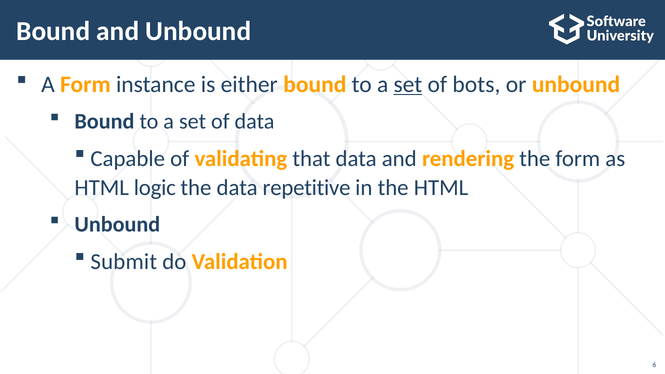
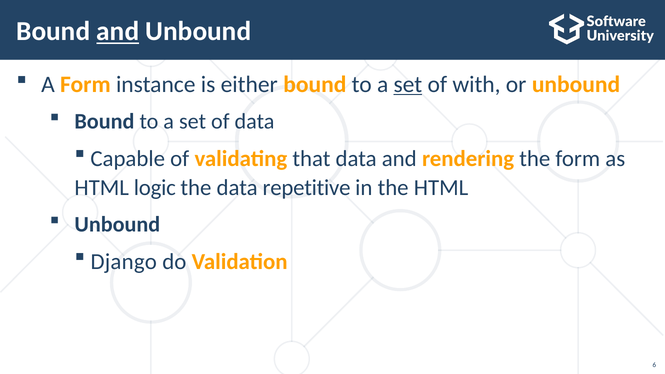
and at (118, 31) underline: none -> present
bots: bots -> with
Submit: Submit -> Django
